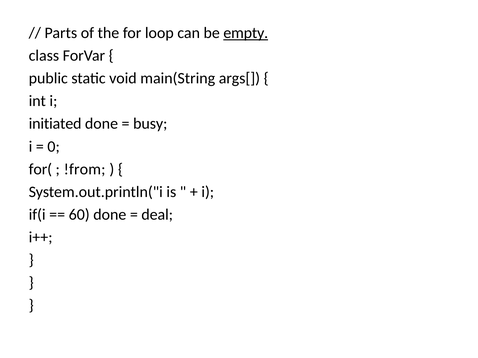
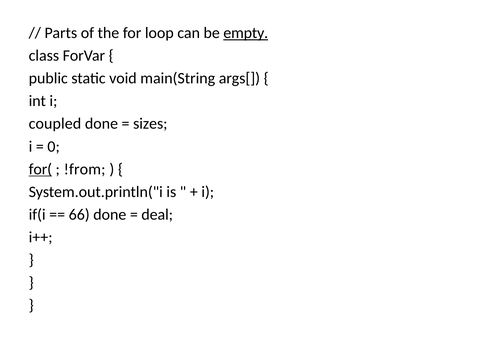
initiated: initiated -> coupled
busy: busy -> sizes
for( underline: none -> present
60: 60 -> 66
